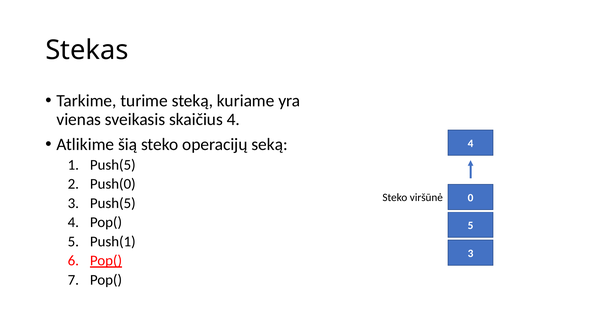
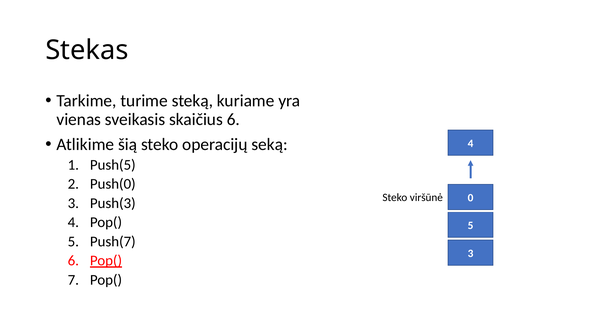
skaičius 4: 4 -> 6
3 Push(5: Push(5 -> Push(3
Push(1: Push(1 -> Push(7
